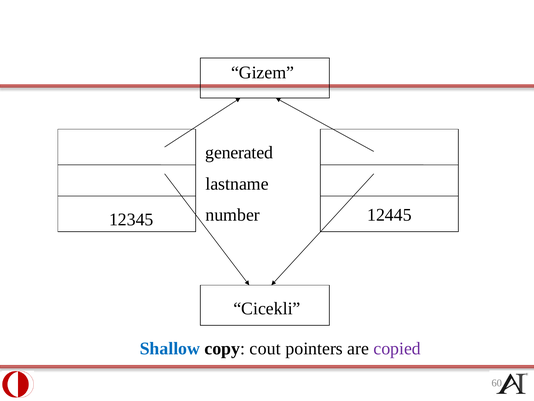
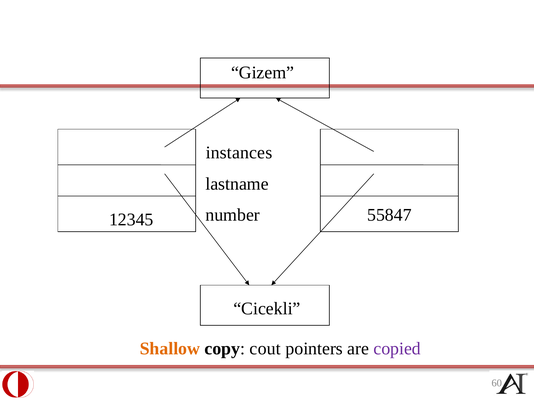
generated: generated -> instances
12445: 12445 -> 55847
Shallow colour: blue -> orange
